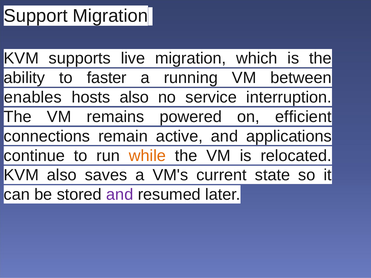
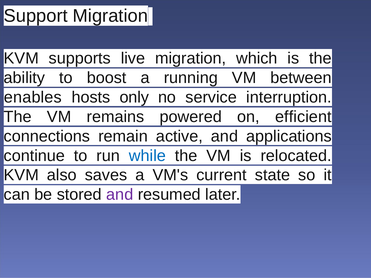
faster: faster -> boost
hosts also: also -> only
while colour: orange -> blue
